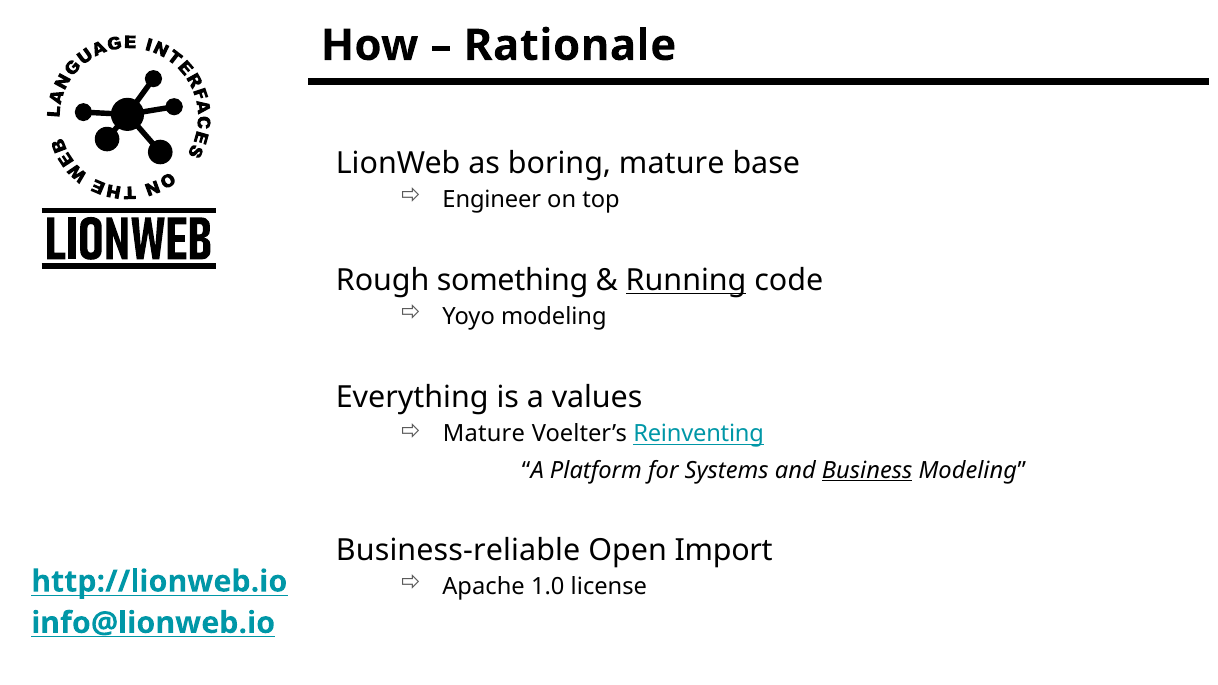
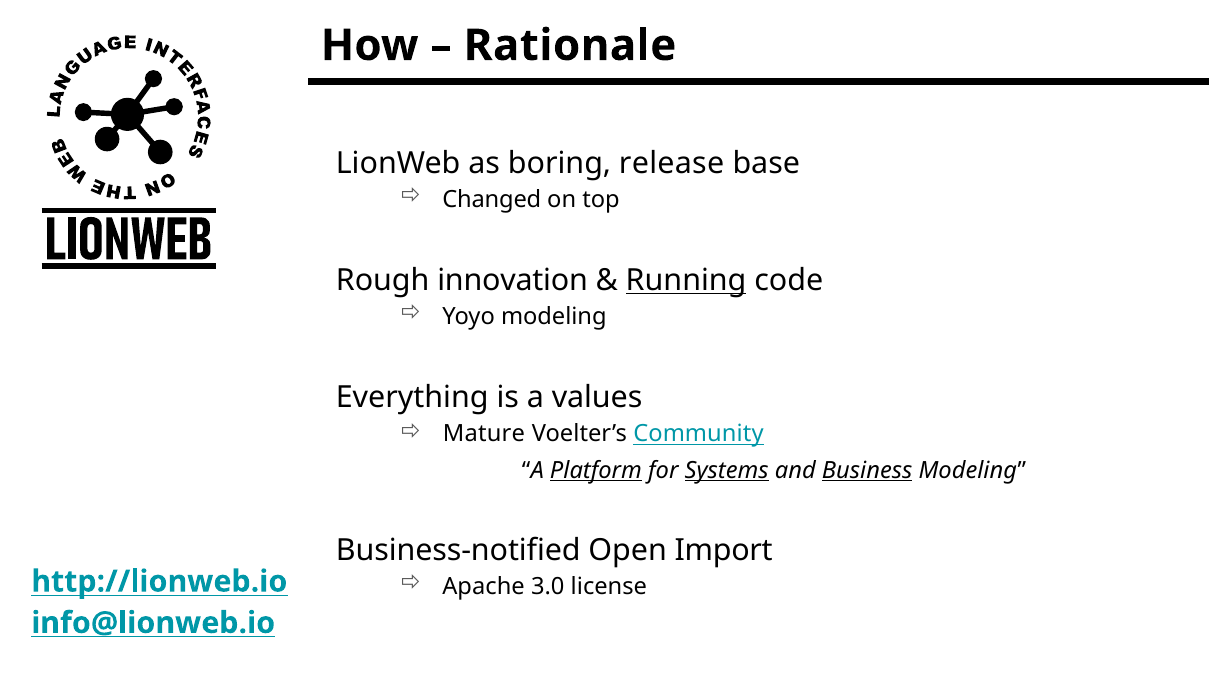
boring mature: mature -> release
Engineer: Engineer -> Changed
something: something -> innovation
Reinventing: Reinventing -> Community
Platform underline: none -> present
Systems underline: none -> present
Business-reliable: Business-reliable -> Business-notified
1.0: 1.0 -> 3.0
